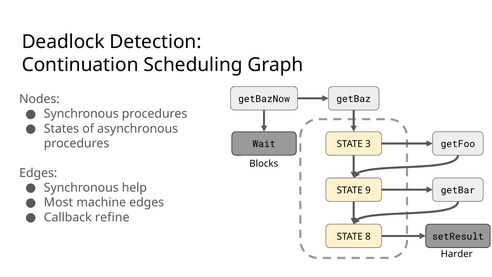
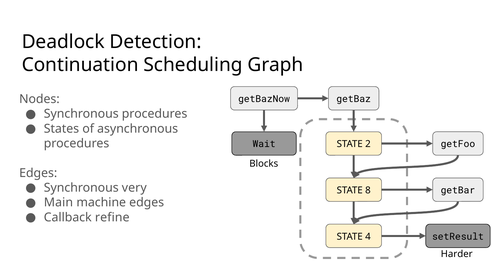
3: 3 -> 2
help: help -> very
9: 9 -> 8
Most: Most -> Main
8: 8 -> 4
